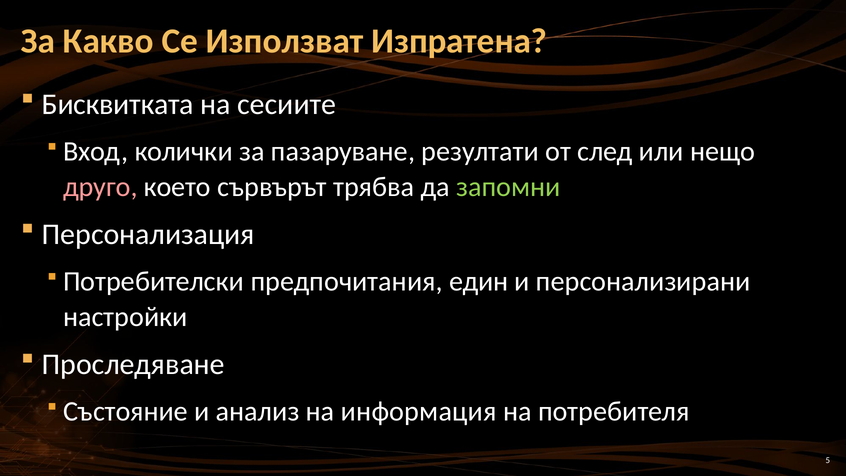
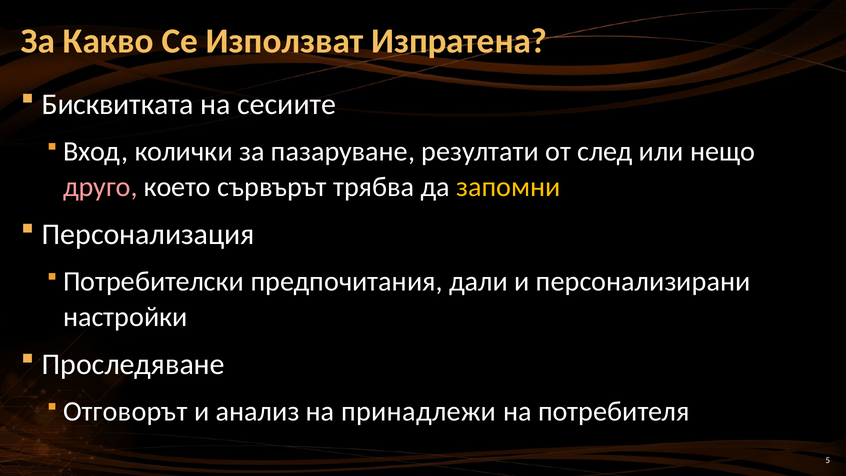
запомни colour: light green -> yellow
един: един -> дали
Състояние: Състояние -> Отговорът
информация: информация -> принадлежи
